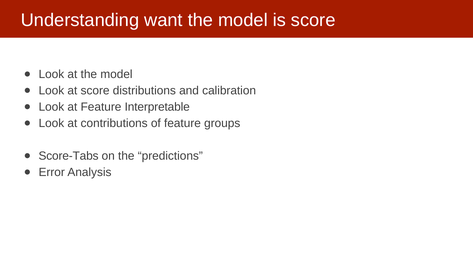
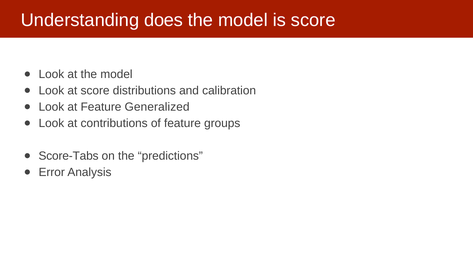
want: want -> does
Interpretable: Interpretable -> Generalized
